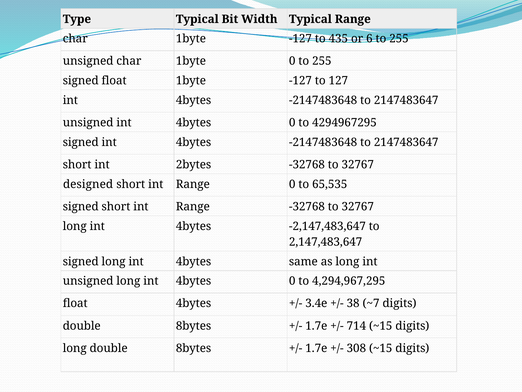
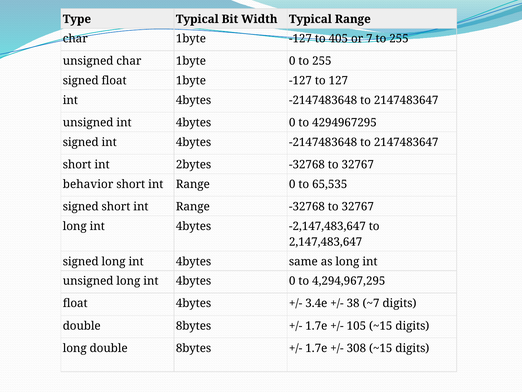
435: 435 -> 405
6: 6 -> 7
designed: designed -> behavior
714: 714 -> 105
